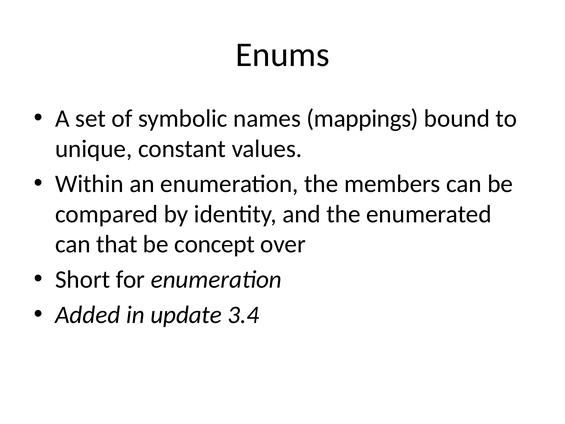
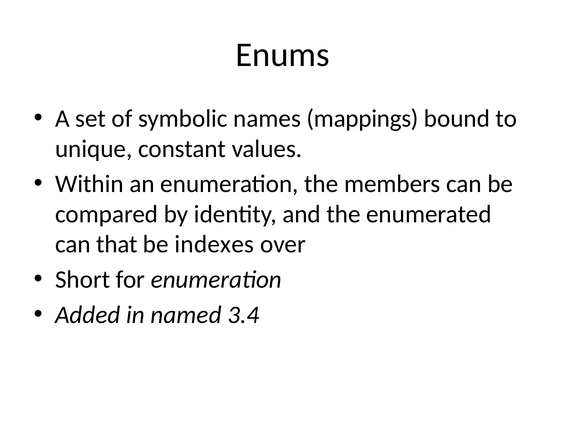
concept: concept -> indexes
update: update -> named
